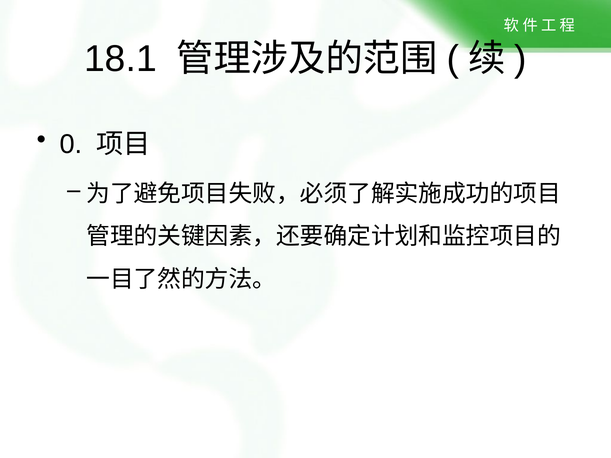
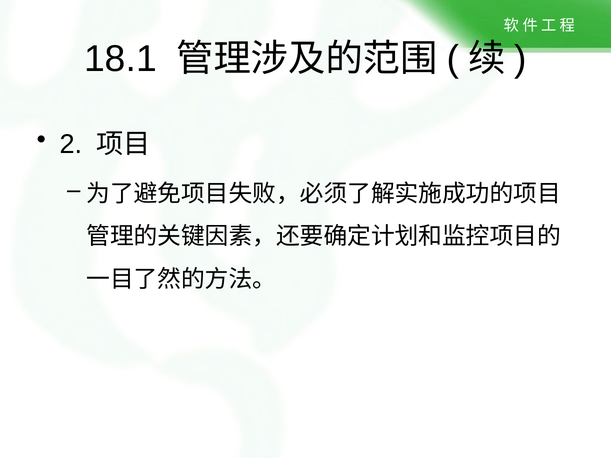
0: 0 -> 2
